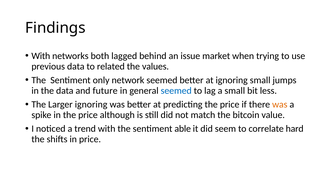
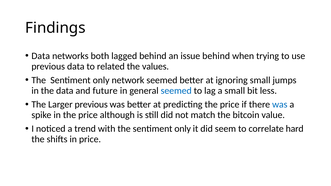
With at (41, 56): With -> Data
issue market: market -> behind
Larger ignoring: ignoring -> previous
was at (280, 105) colour: orange -> blue
with the sentiment able: able -> only
